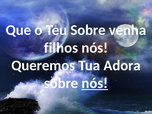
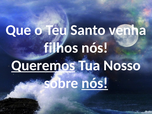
Teu Sobre: Sobre -> Santo
Queremos underline: none -> present
Adora: Adora -> Nosso
